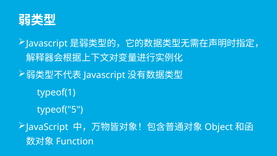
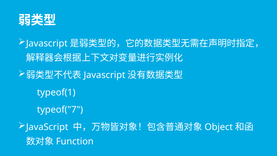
typeof("5: typeof("5 -> typeof("7
